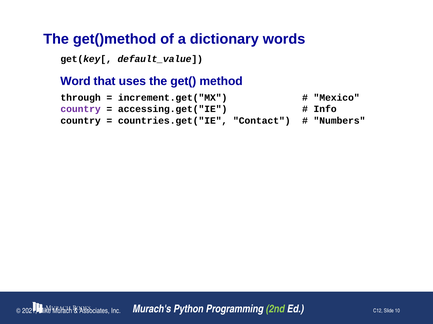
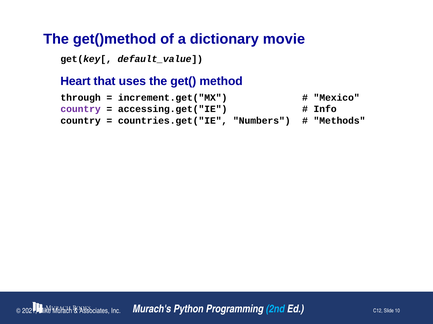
words: words -> movie
Word: Word -> Heart
Contact: Contact -> Numbers
Numbers: Numbers -> Methods
2nd colour: light green -> light blue
